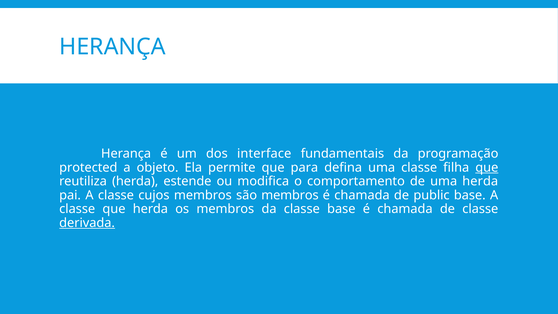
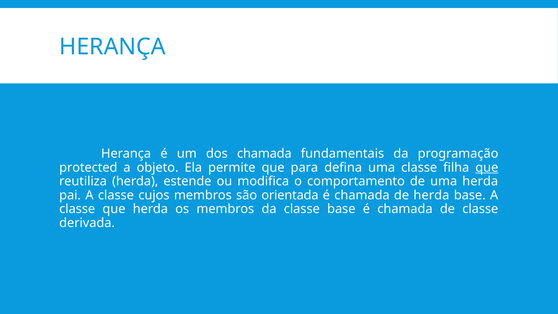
dos interface: interface -> chamada
são membros: membros -> orientada
de public: public -> herda
derivada underline: present -> none
